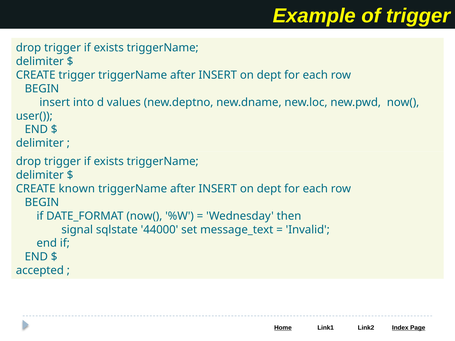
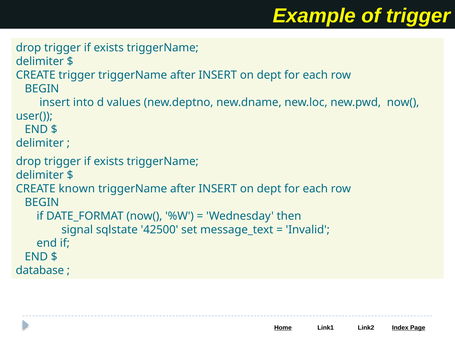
44000: 44000 -> 42500
accepted: accepted -> database
